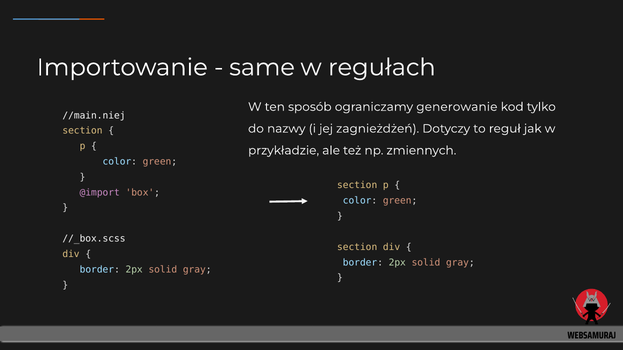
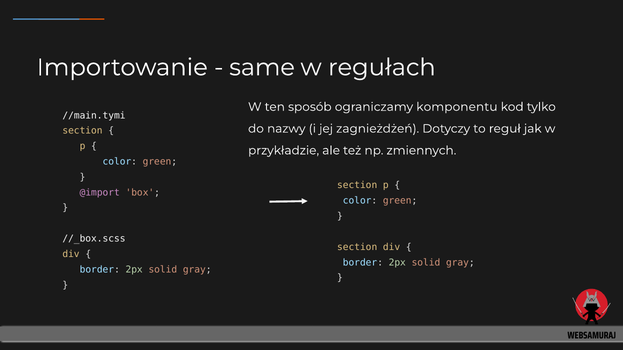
generowanie: generowanie -> komponentu
//main.niej: //main.niej -> //main.tymi
